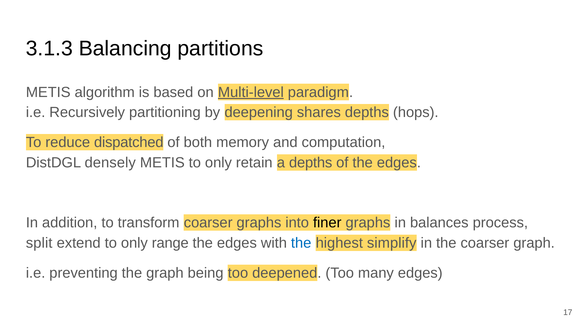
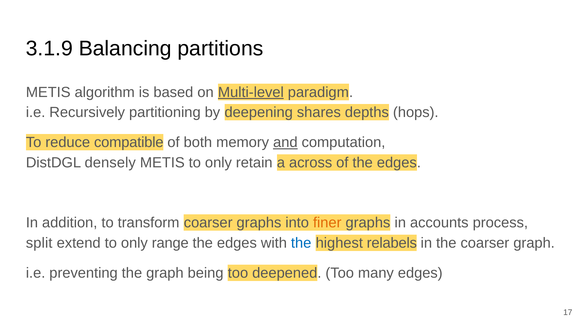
3.1.3: 3.1.3 -> 3.1.9
dispatched: dispatched -> compatible
and underline: none -> present
a depths: depths -> across
finer colour: black -> orange
balances: balances -> accounts
simplify: simplify -> relabels
